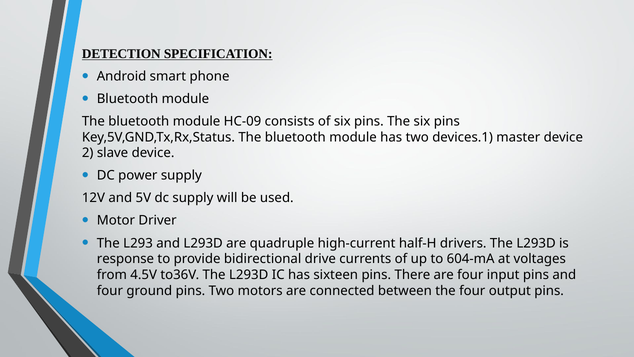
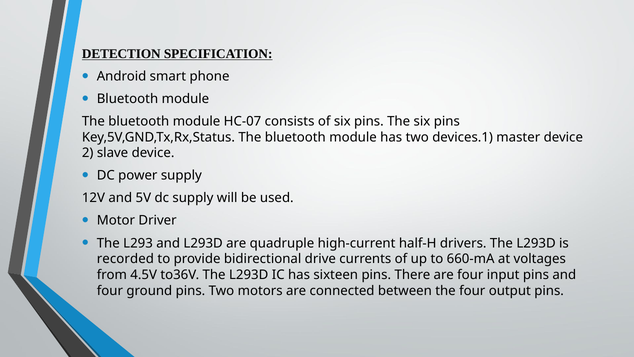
HC-09: HC-09 -> HC-07
response: response -> recorded
604-mA: 604-mA -> 660-mA
